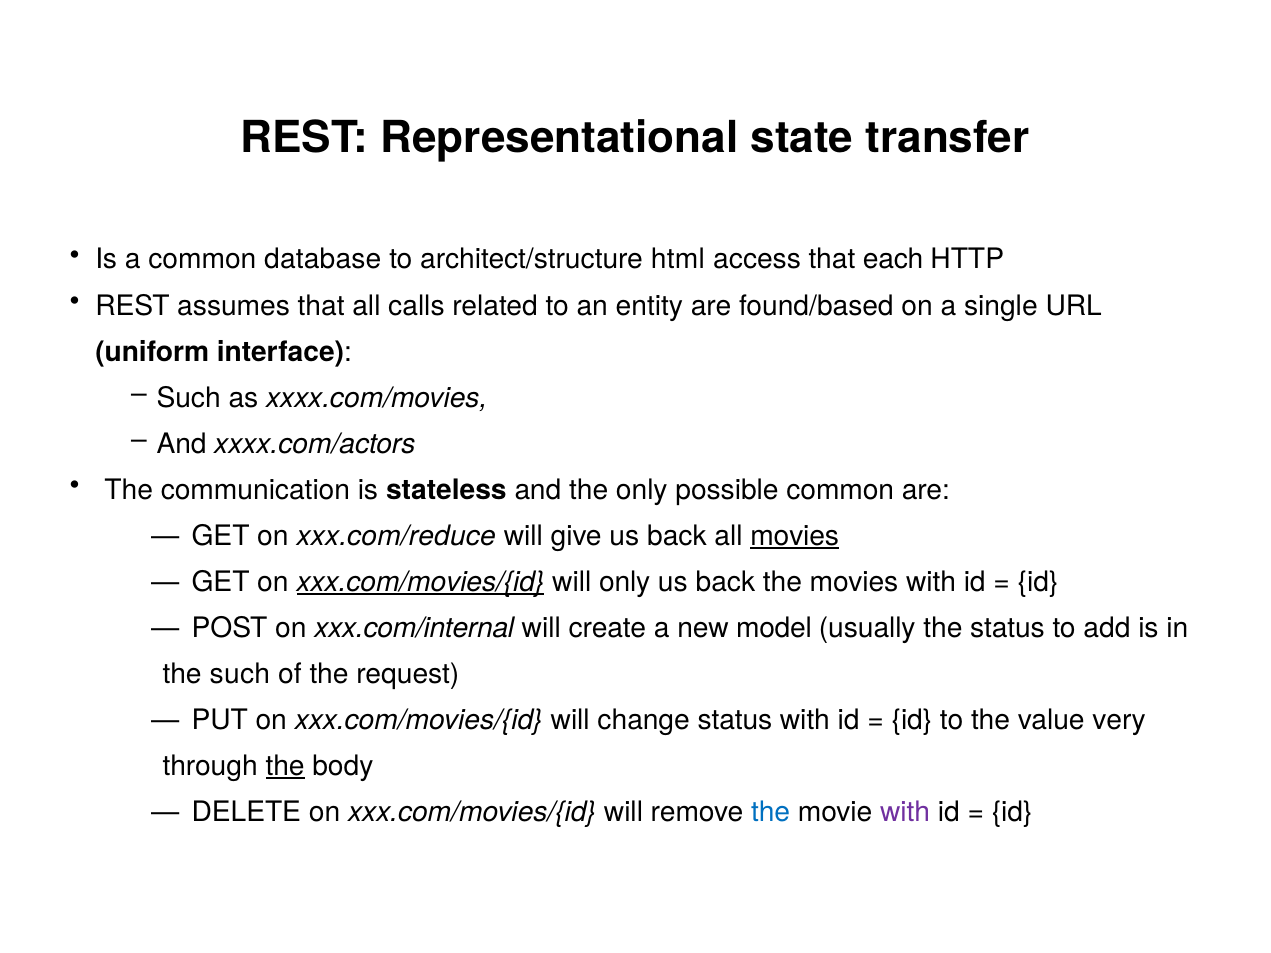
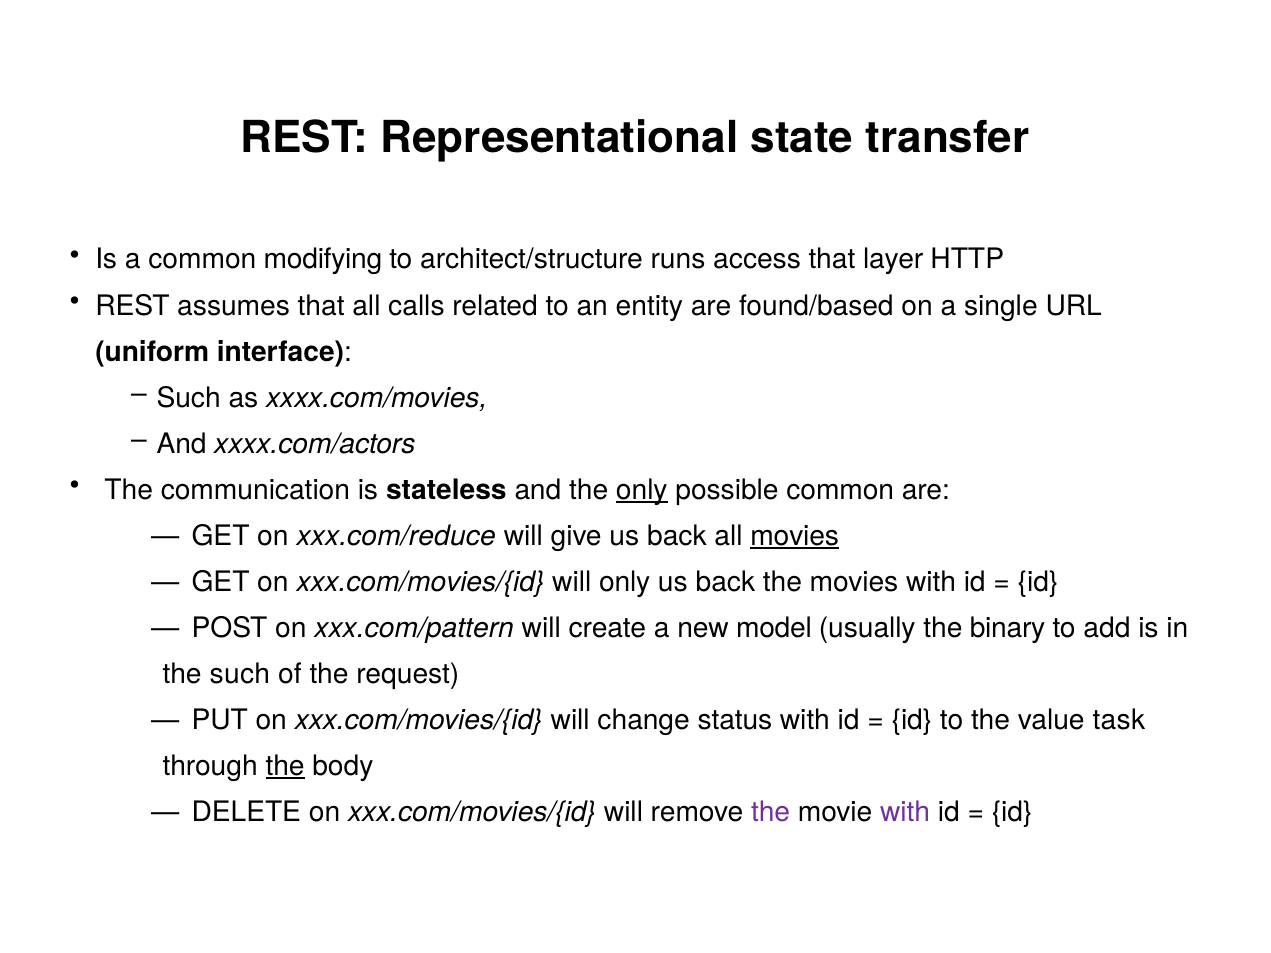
database: database -> modifying
html: html -> runs
each: each -> layer
only at (642, 490) underline: none -> present
xxx.com/movies/{id at (420, 582) underline: present -> none
xxx.com/internal: xxx.com/internal -> xxx.com/pattern
the status: status -> binary
very: very -> task
the at (771, 812) colour: blue -> purple
